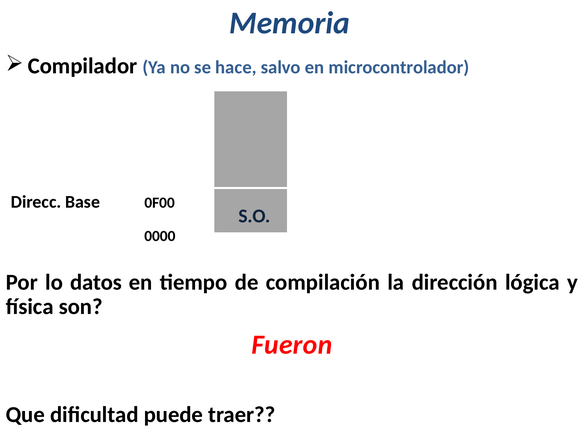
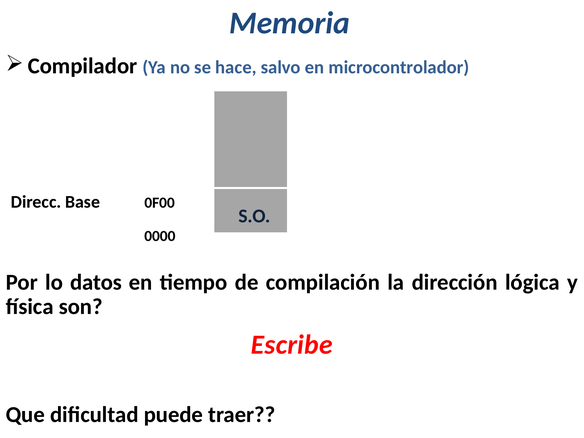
Fueron: Fueron -> Escribe
